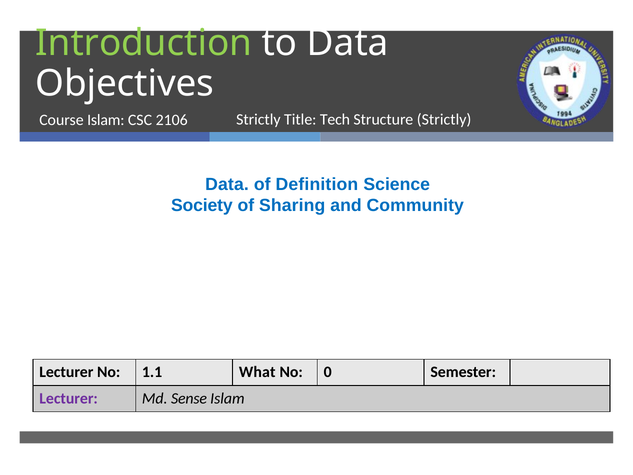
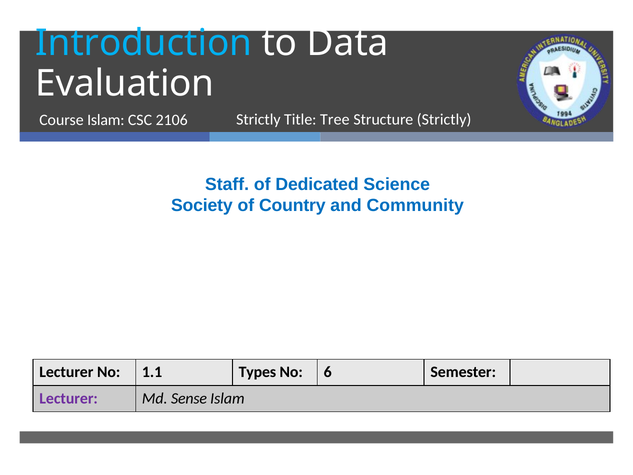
Introduction colour: light green -> light blue
Objectives: Objectives -> Evaluation
Tech: Tech -> Tree
Data at (227, 184): Data -> Staff
Definition: Definition -> Dedicated
Sharing: Sharing -> Country
What: What -> Types
0: 0 -> 6
